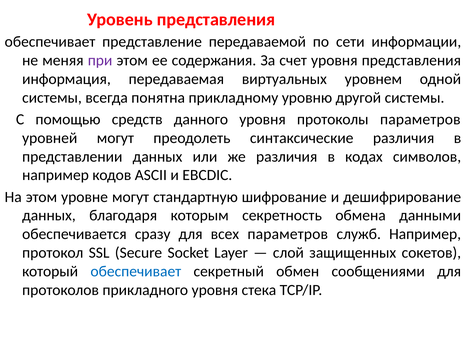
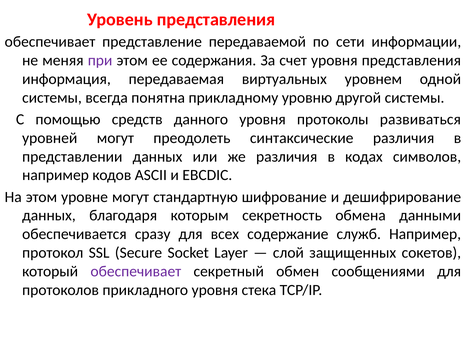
протоколы параметров: параметров -> развиваться
всех параметров: параметров -> содержание
обеспечивает at (136, 272) colour: blue -> purple
